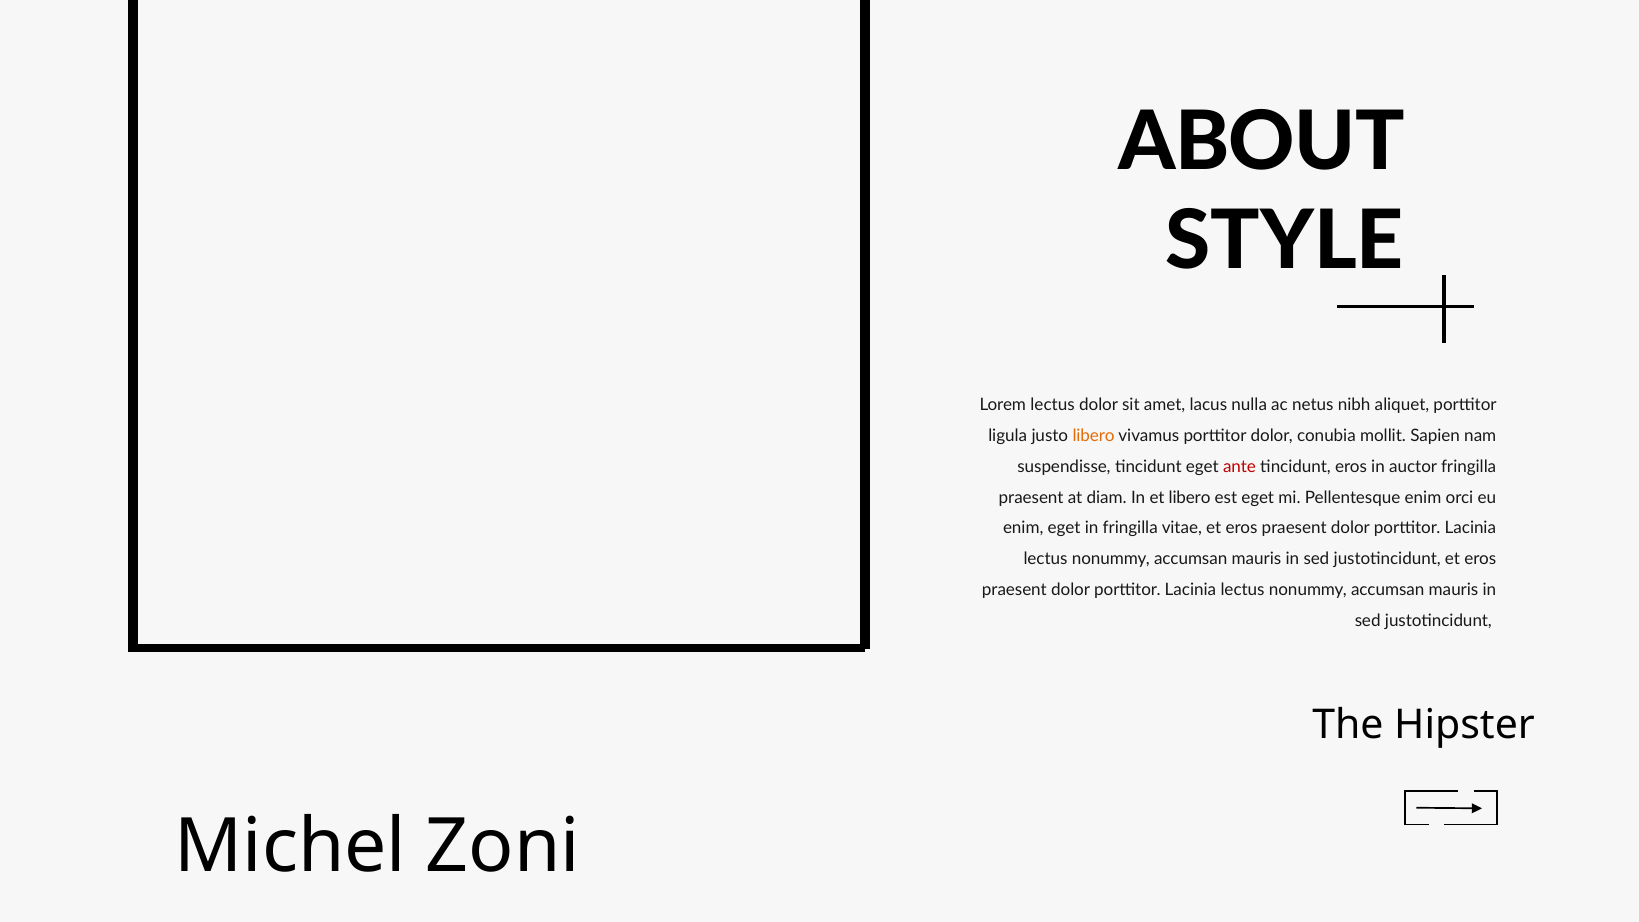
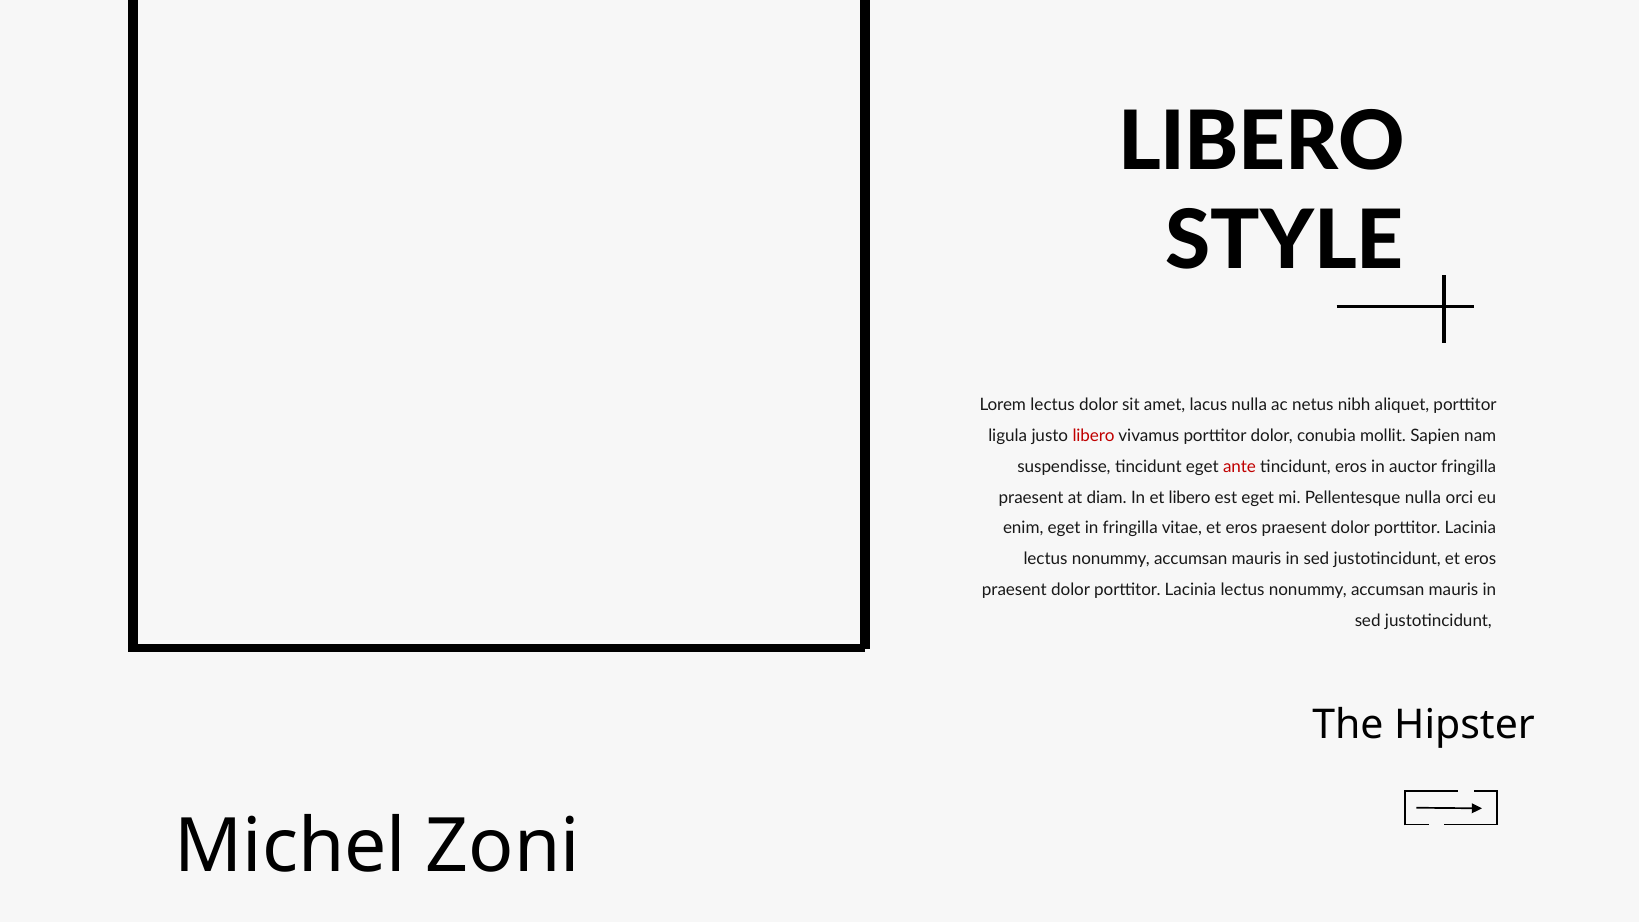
ABOUT at (1261, 143): ABOUT -> LIBERO
libero at (1094, 436) colour: orange -> red
Pellentesque enim: enim -> nulla
